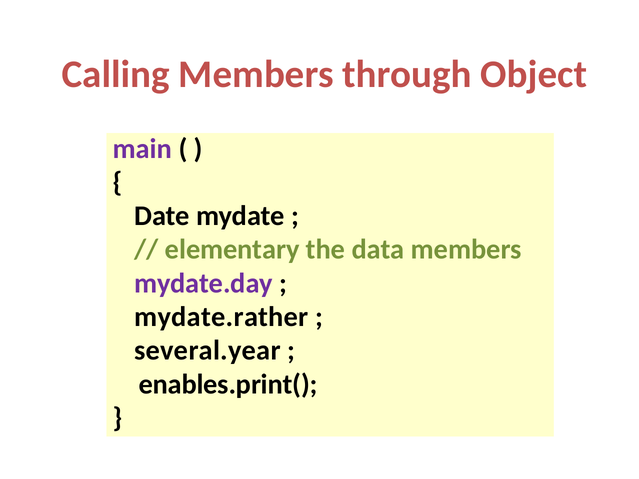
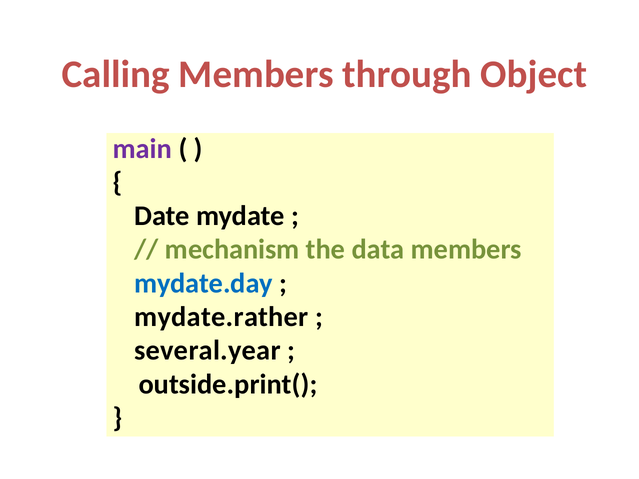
elementary: elementary -> mechanism
mydate.day colour: purple -> blue
enables.print(: enables.print( -> outside.print(
